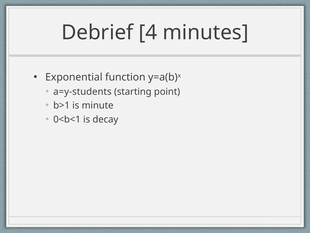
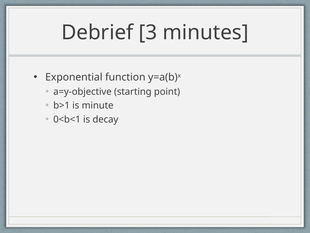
4: 4 -> 3
a=y-students: a=y-students -> a=y-objective
